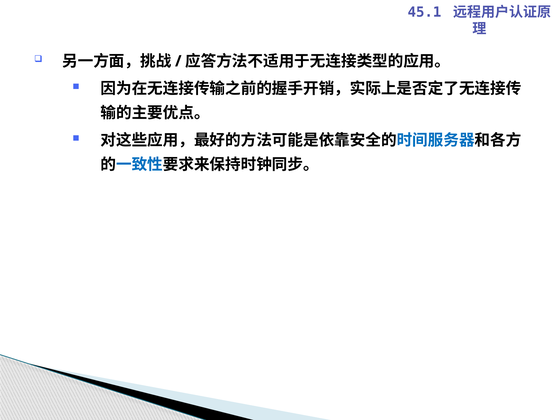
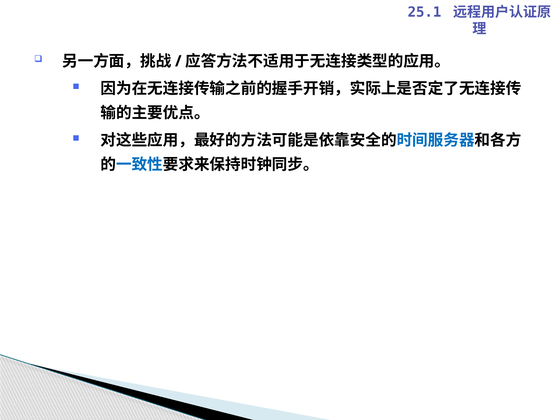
45.1: 45.1 -> 25.1
